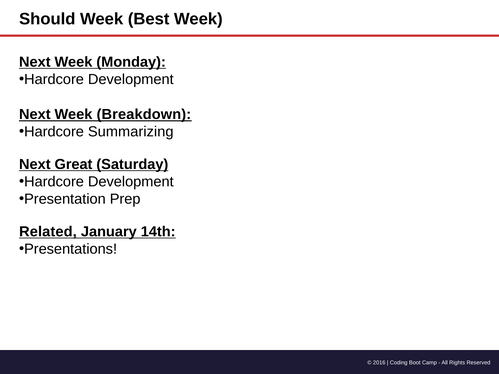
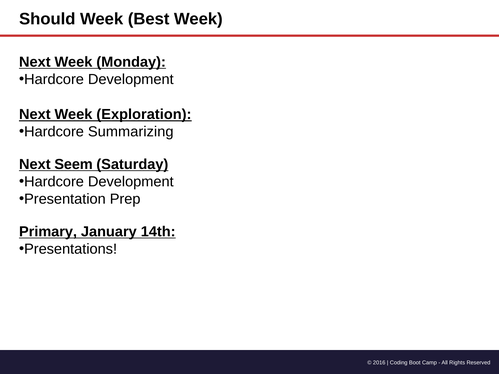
Breakdown: Breakdown -> Exploration
Great: Great -> Seem
Related: Related -> Primary
